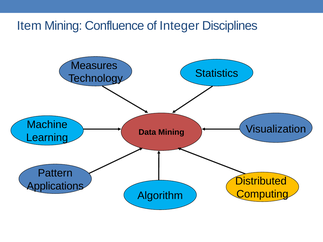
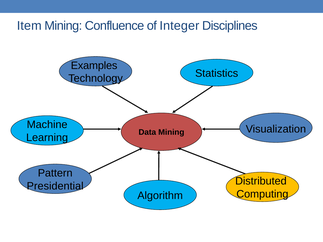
Measures: Measures -> Examples
Applications: Applications -> Presidential
